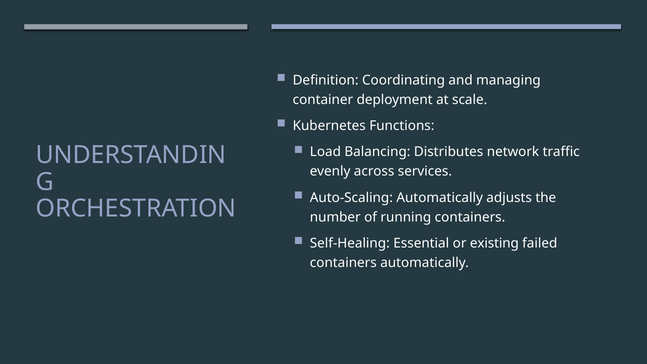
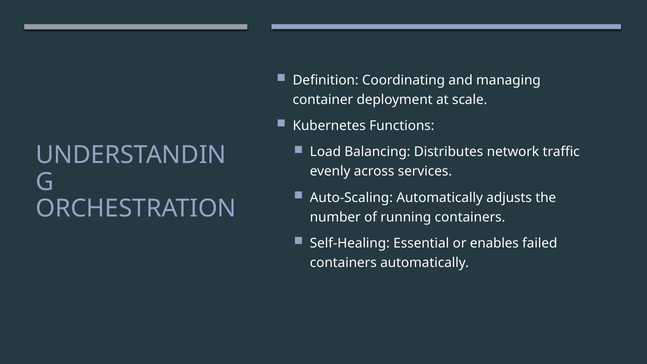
existing: existing -> enables
